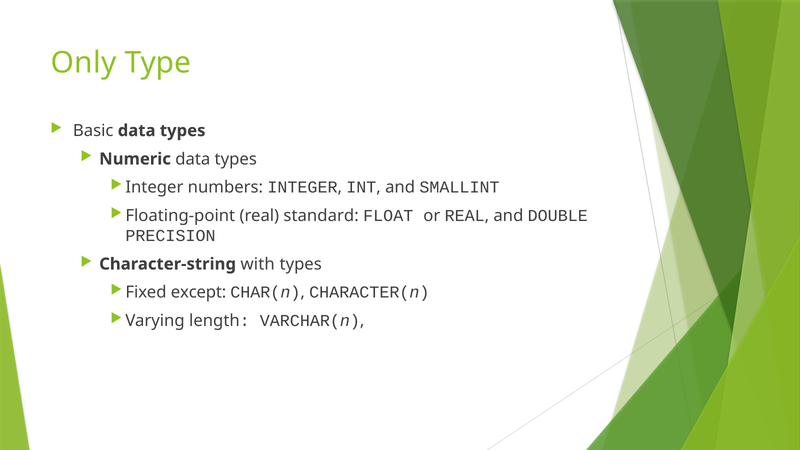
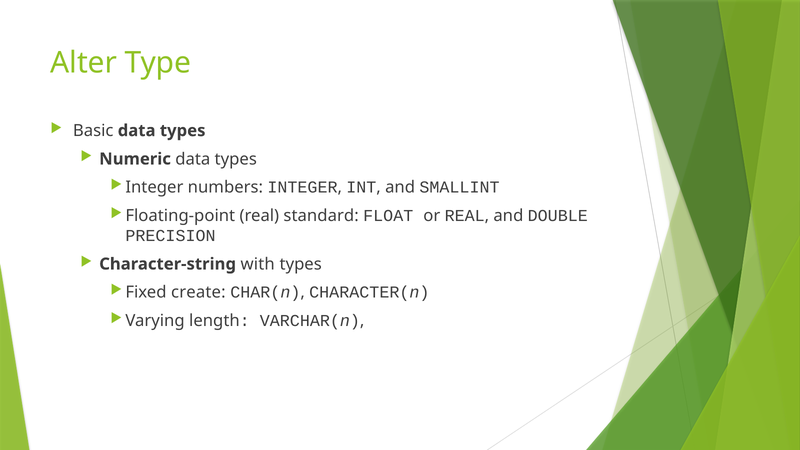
Only: Only -> Alter
except: except -> create
